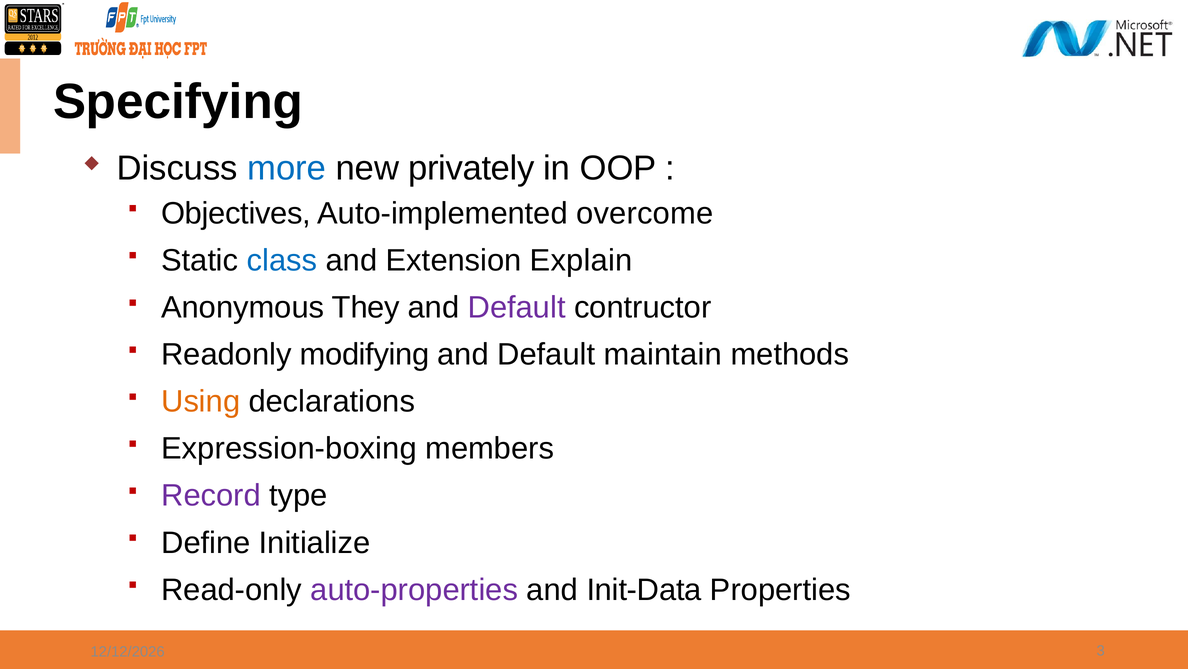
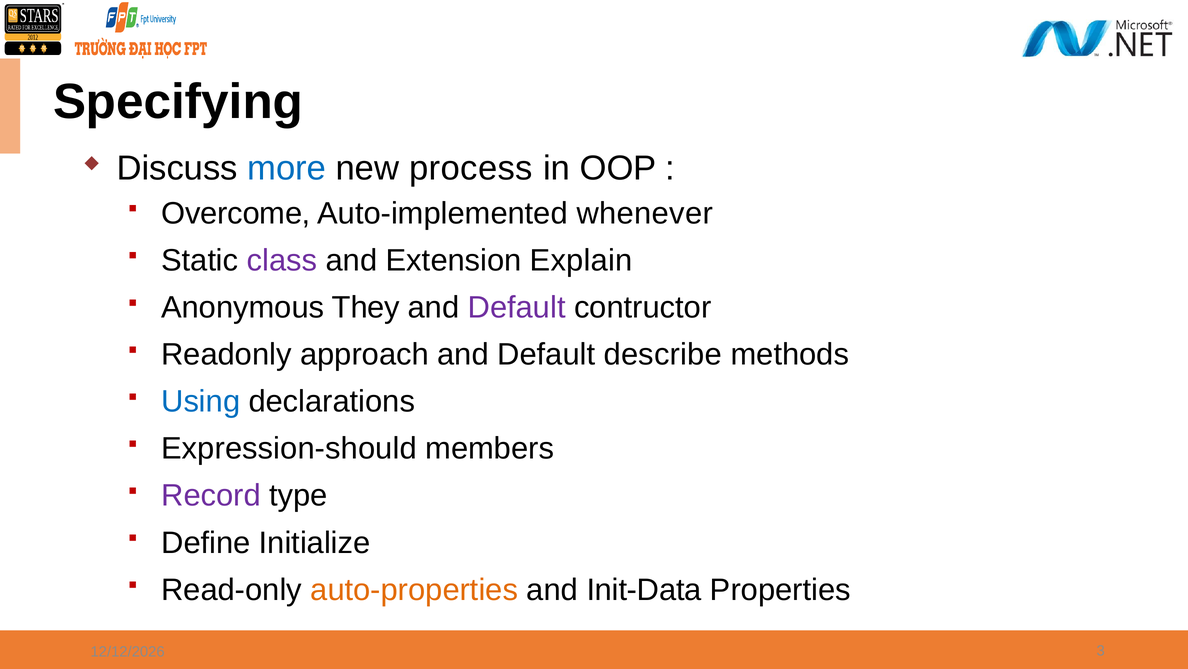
privately: privately -> process
Objectives: Objectives -> Overcome
overcome: overcome -> whenever
class colour: blue -> purple
modifying: modifying -> approach
maintain: maintain -> describe
Using colour: orange -> blue
Expression-boxing: Expression-boxing -> Expression-should
auto-properties colour: purple -> orange
